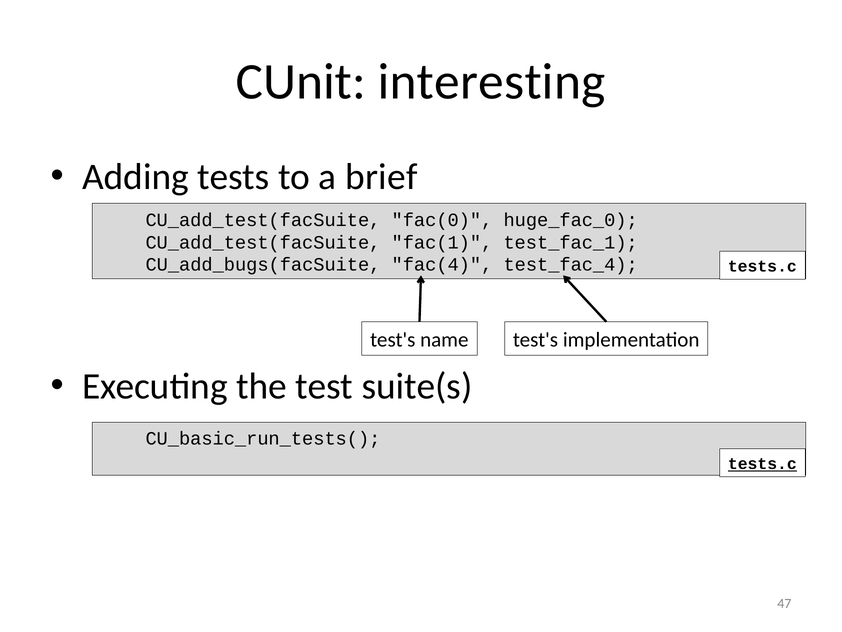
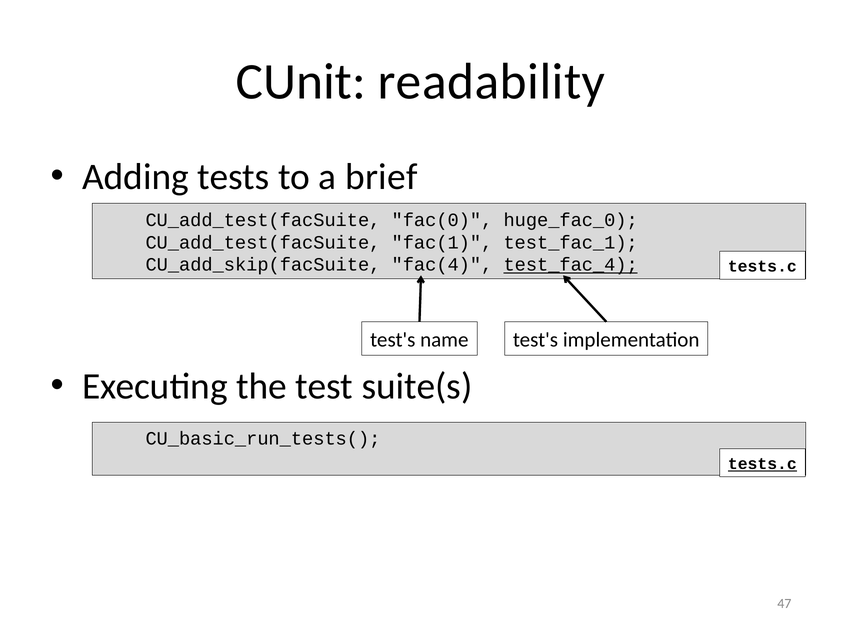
interesting: interesting -> readability
CU_add_bugs(facSuite: CU_add_bugs(facSuite -> CU_add_skip(facSuite
test_fac_4 underline: none -> present
